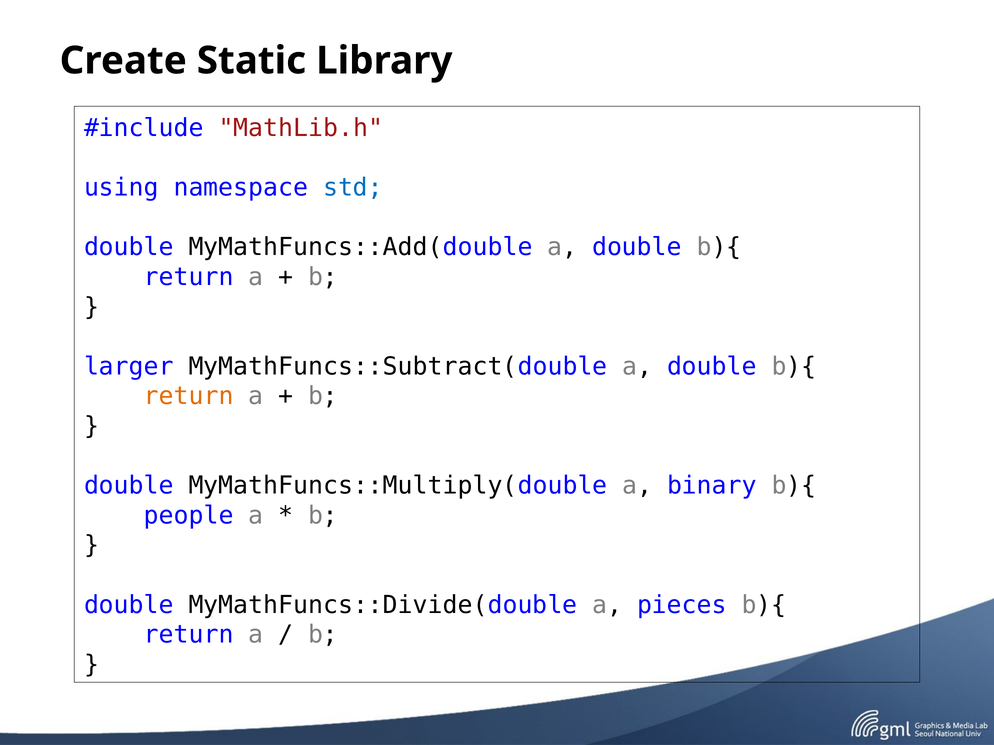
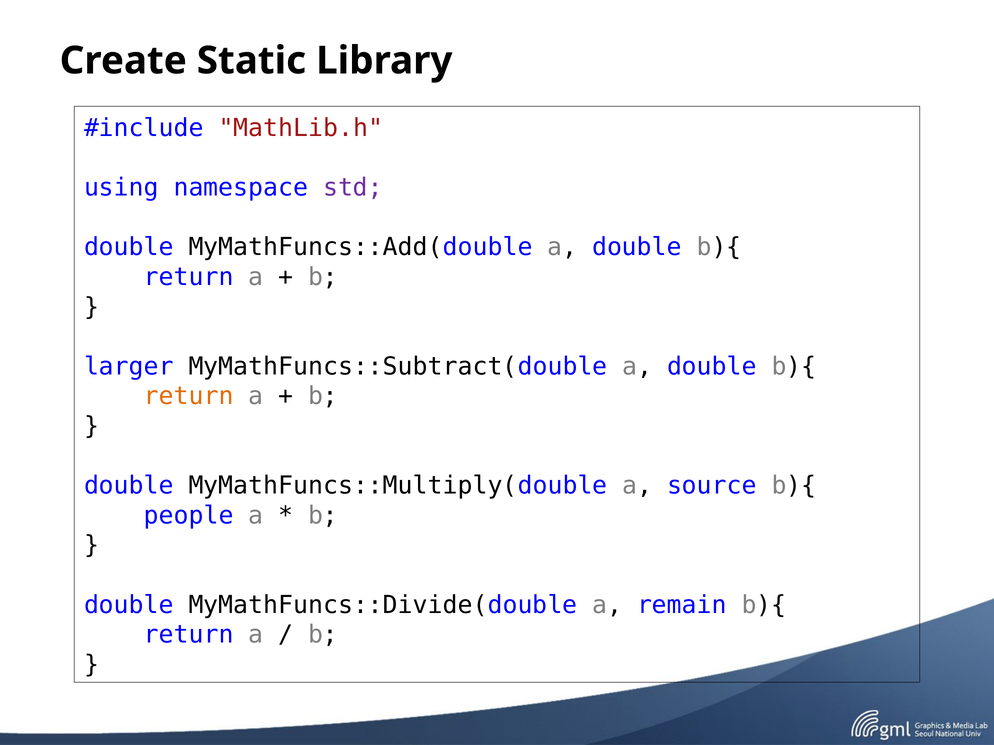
std colour: blue -> purple
binary: binary -> source
pieces: pieces -> remain
